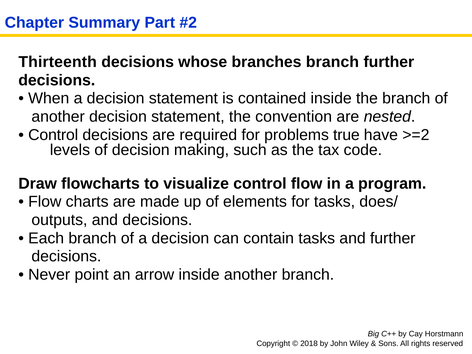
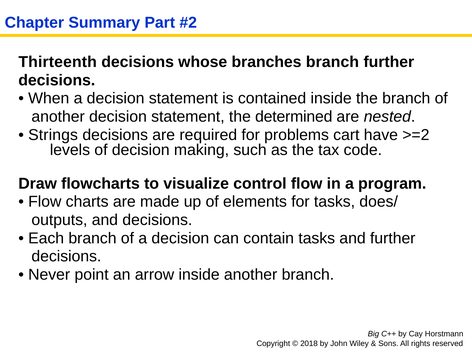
convention: convention -> determined
Control at (53, 135): Control -> Strings
true: true -> cart
